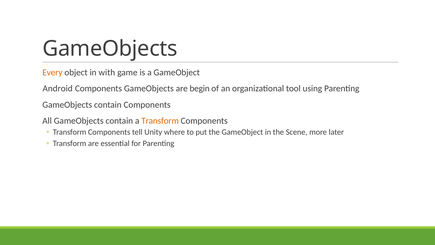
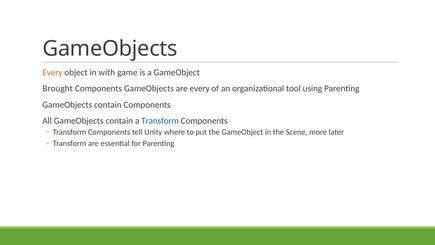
Android: Android -> Brought
are begin: begin -> every
Transform at (160, 121) colour: orange -> blue
